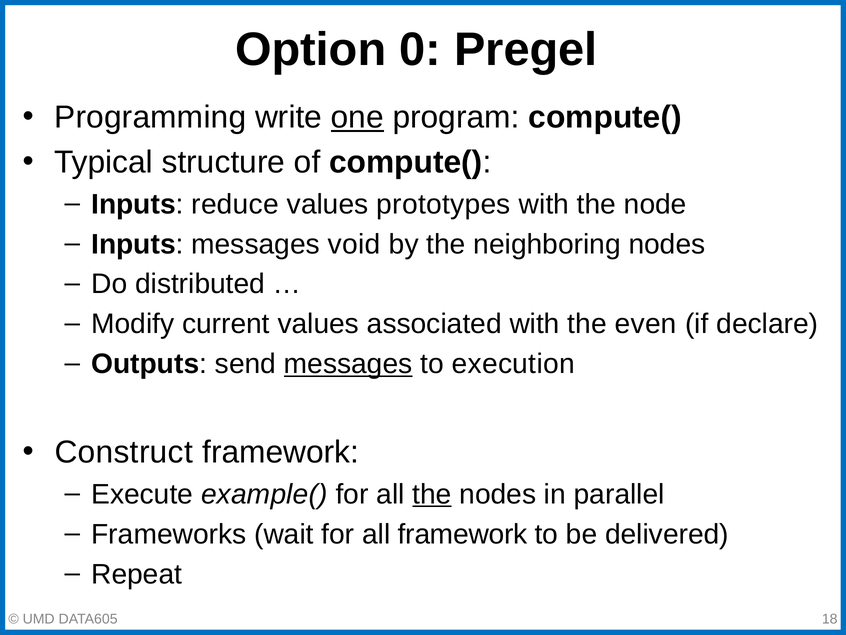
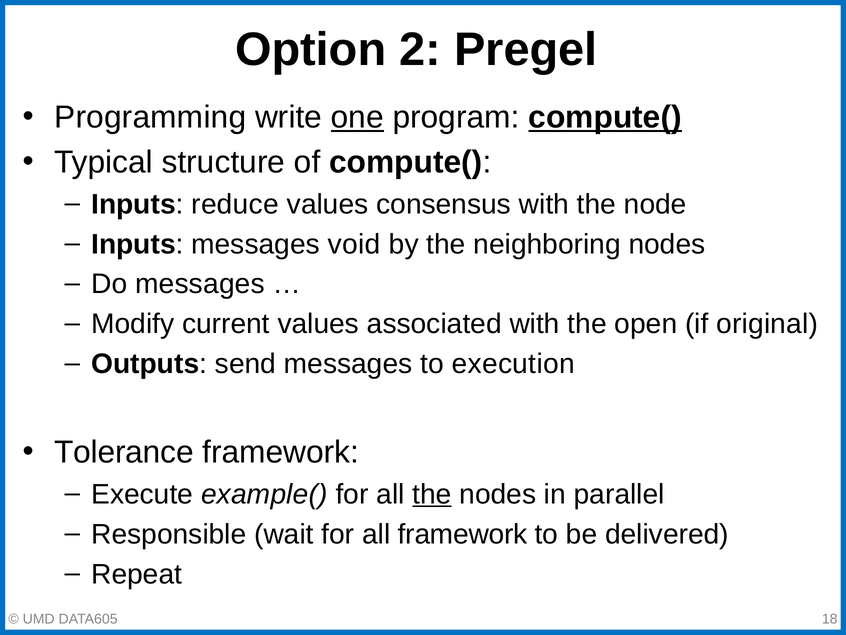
0: 0 -> 2
compute( at (605, 117) underline: none -> present
prototypes: prototypes -> consensus
Do distributed: distributed -> messages
even: even -> open
declare: declare -> original
messages at (348, 364) underline: present -> none
Construct: Construct -> Tolerance
Frameworks: Frameworks -> Responsible
